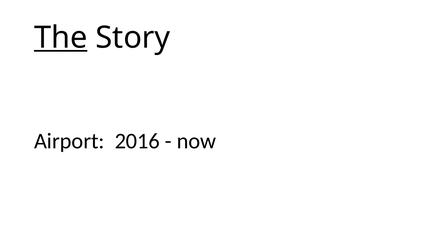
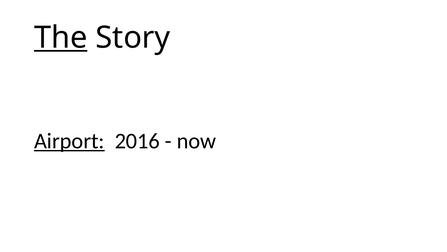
Airport underline: none -> present
